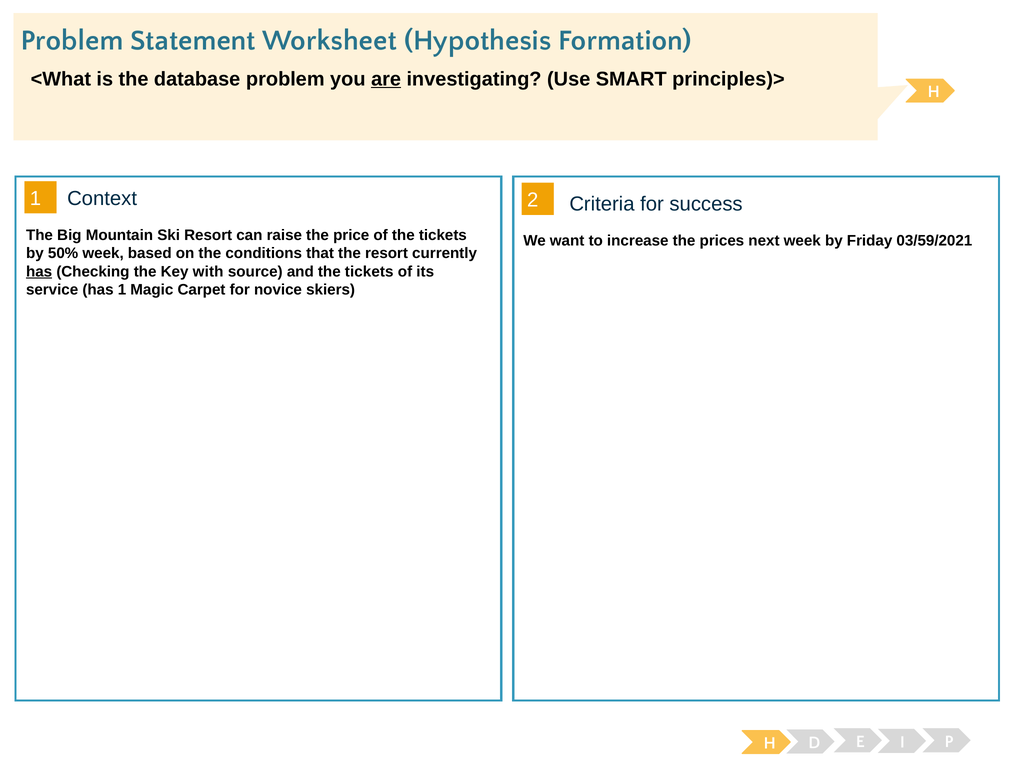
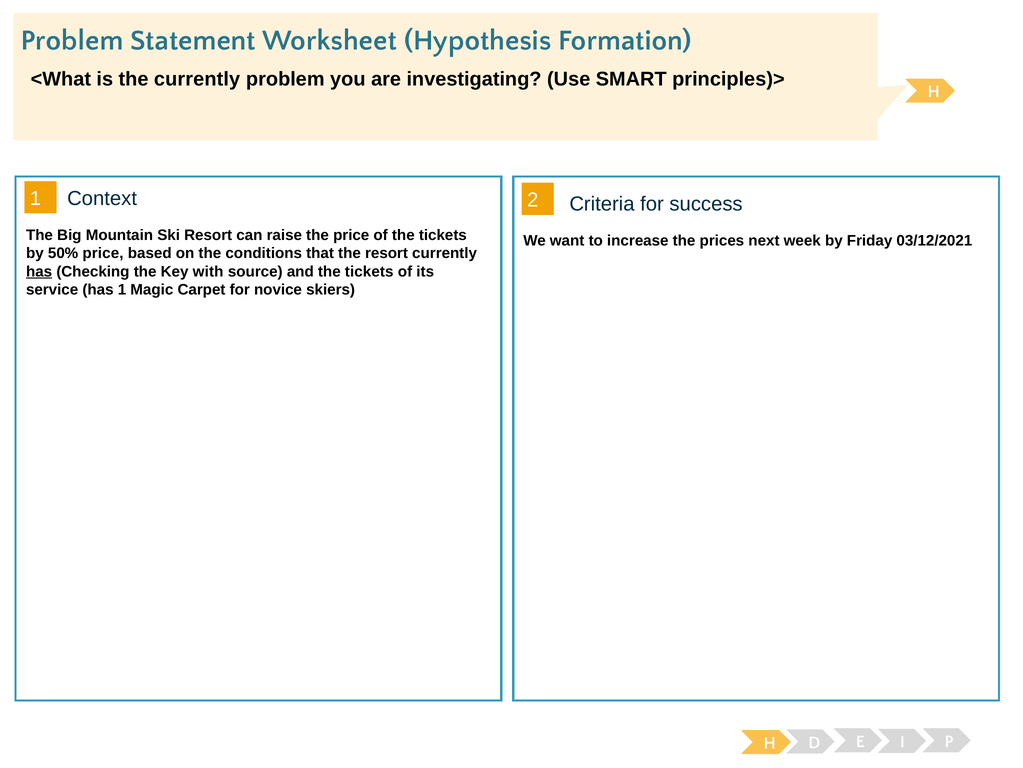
the database: database -> currently
are underline: present -> none
03/59/2021: 03/59/2021 -> 03/12/2021
50% week: week -> price
